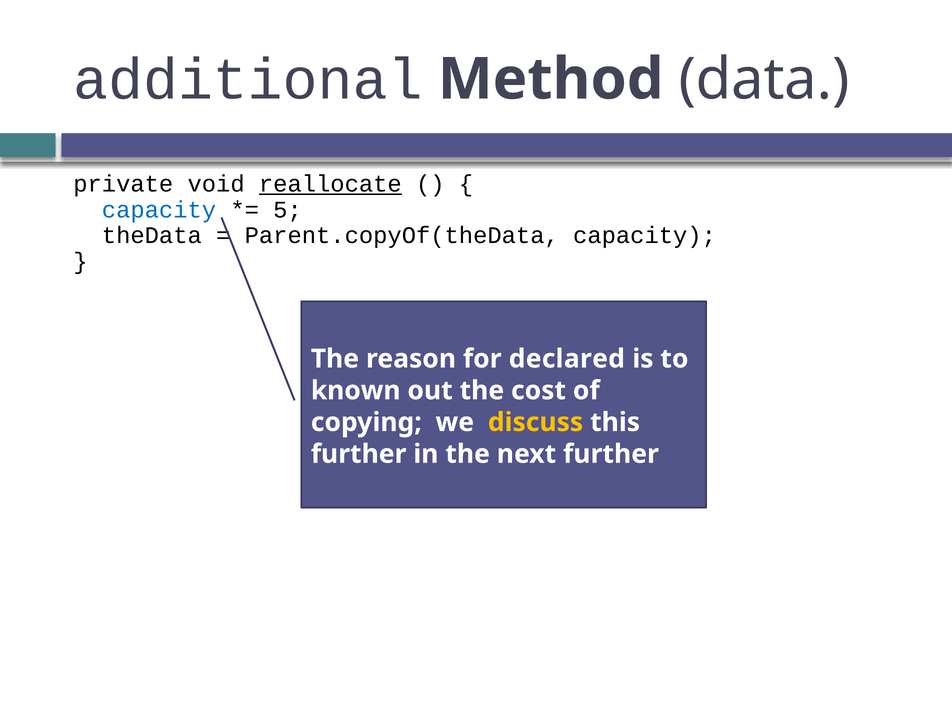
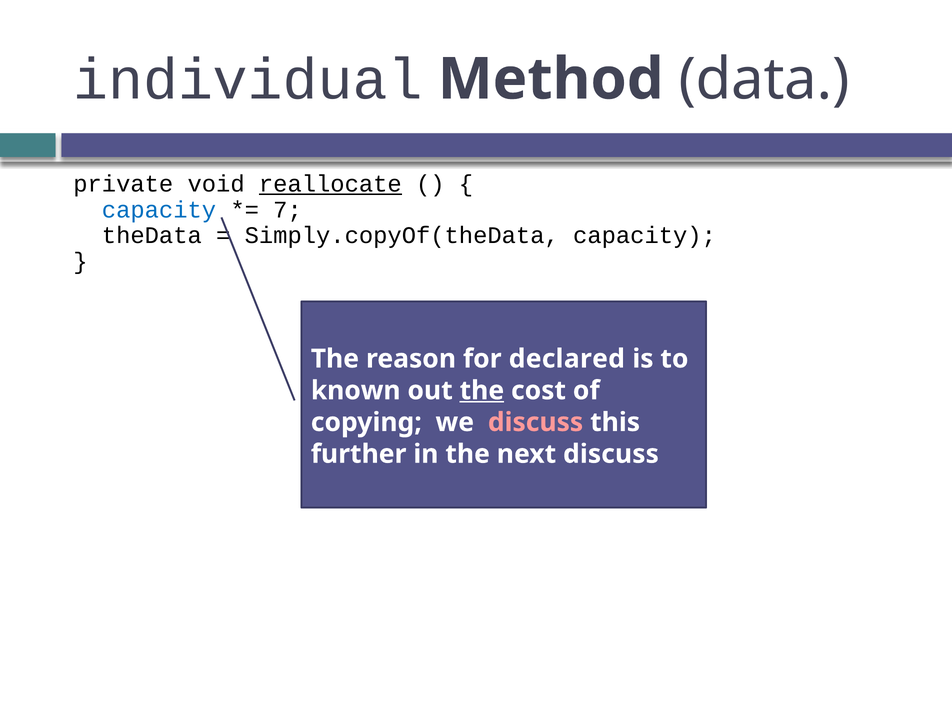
additional: additional -> individual
5: 5 -> 7
Parent.copyOf(theData: Parent.copyOf(theData -> Simply.copyOf(theData
the at (482, 391) underline: none -> present
discuss at (536, 422) colour: yellow -> pink
next further: further -> discuss
